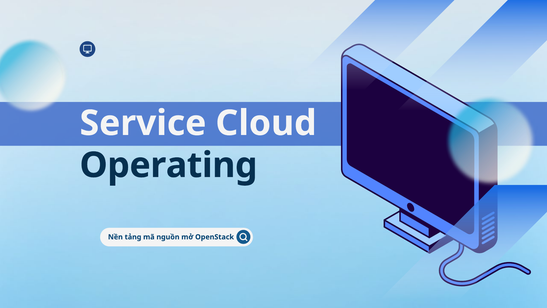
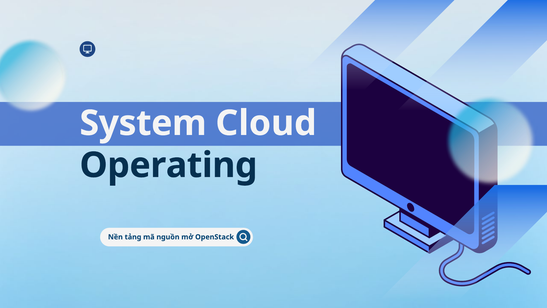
Service: Service -> System
